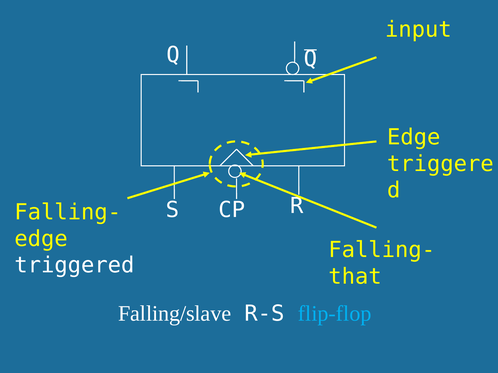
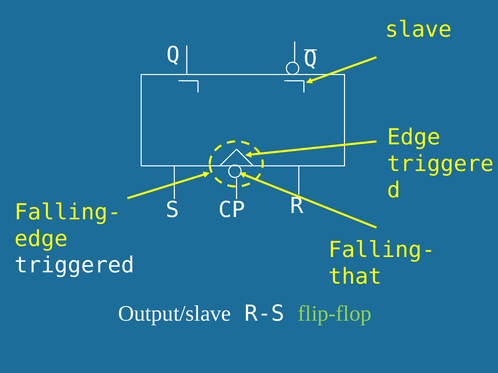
input: input -> slave
Falling/slave: Falling/slave -> Output/slave
flip-flop colour: light blue -> light green
